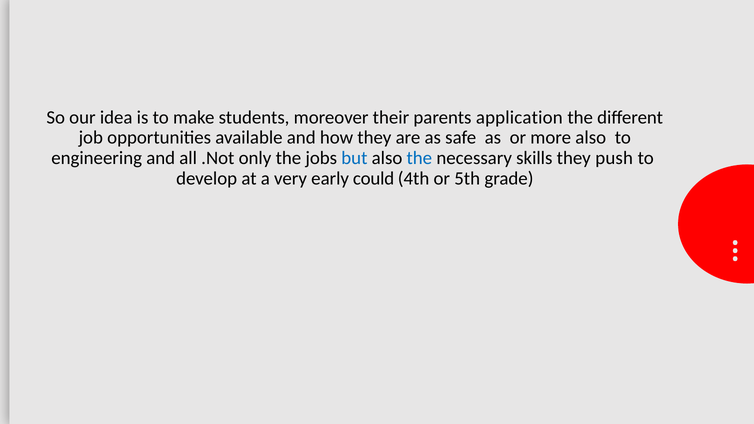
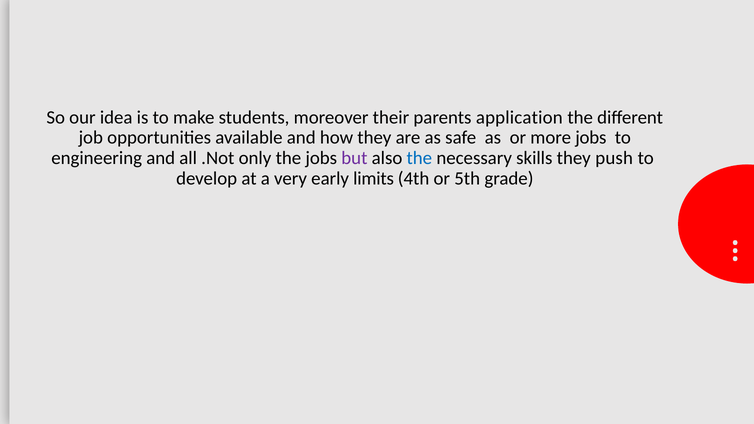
more also: also -> jobs
but colour: blue -> purple
could: could -> limits
